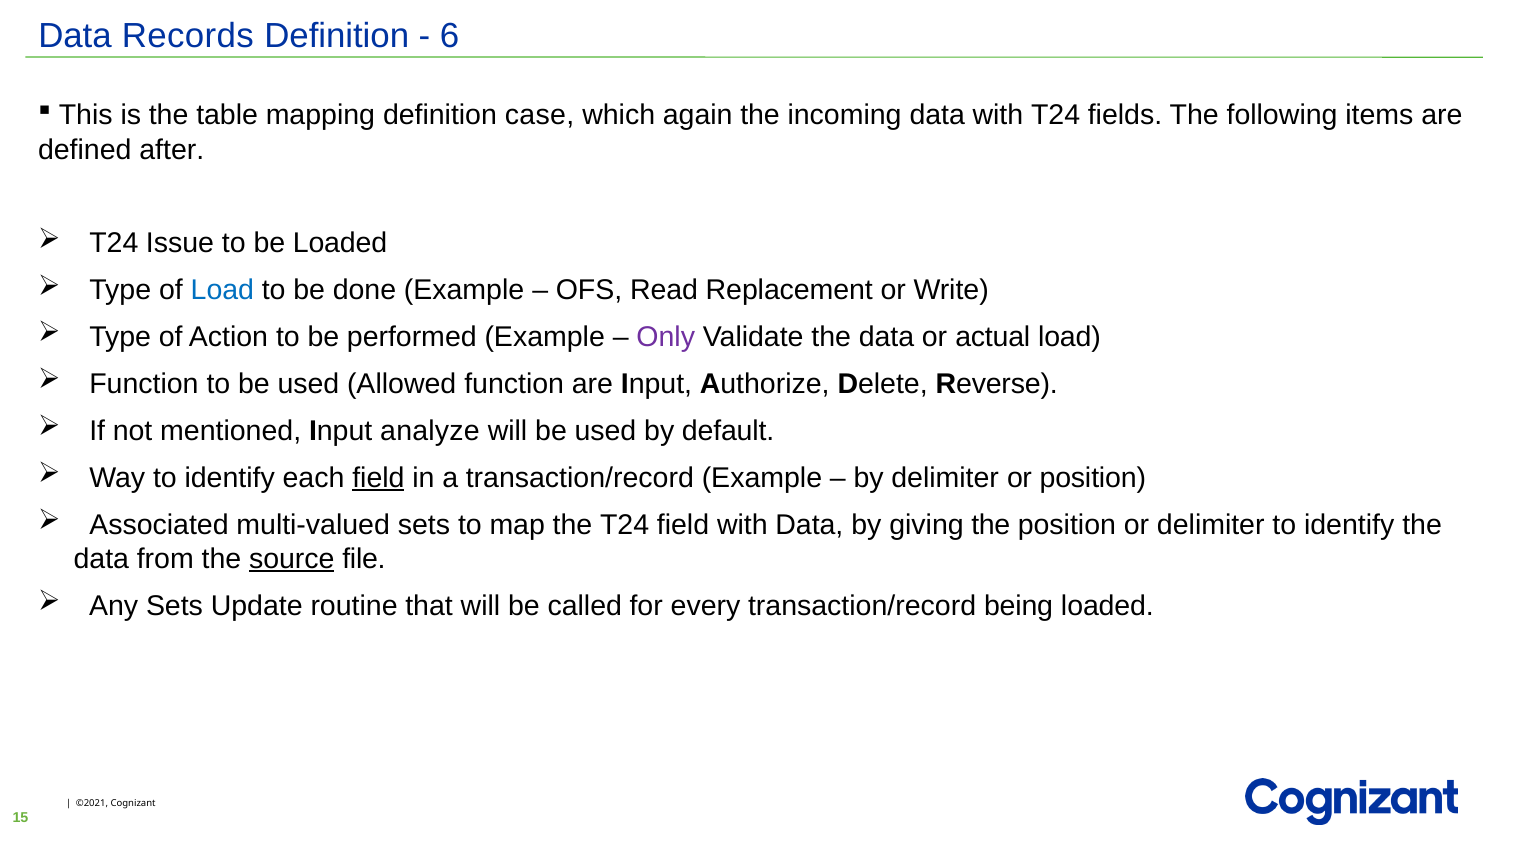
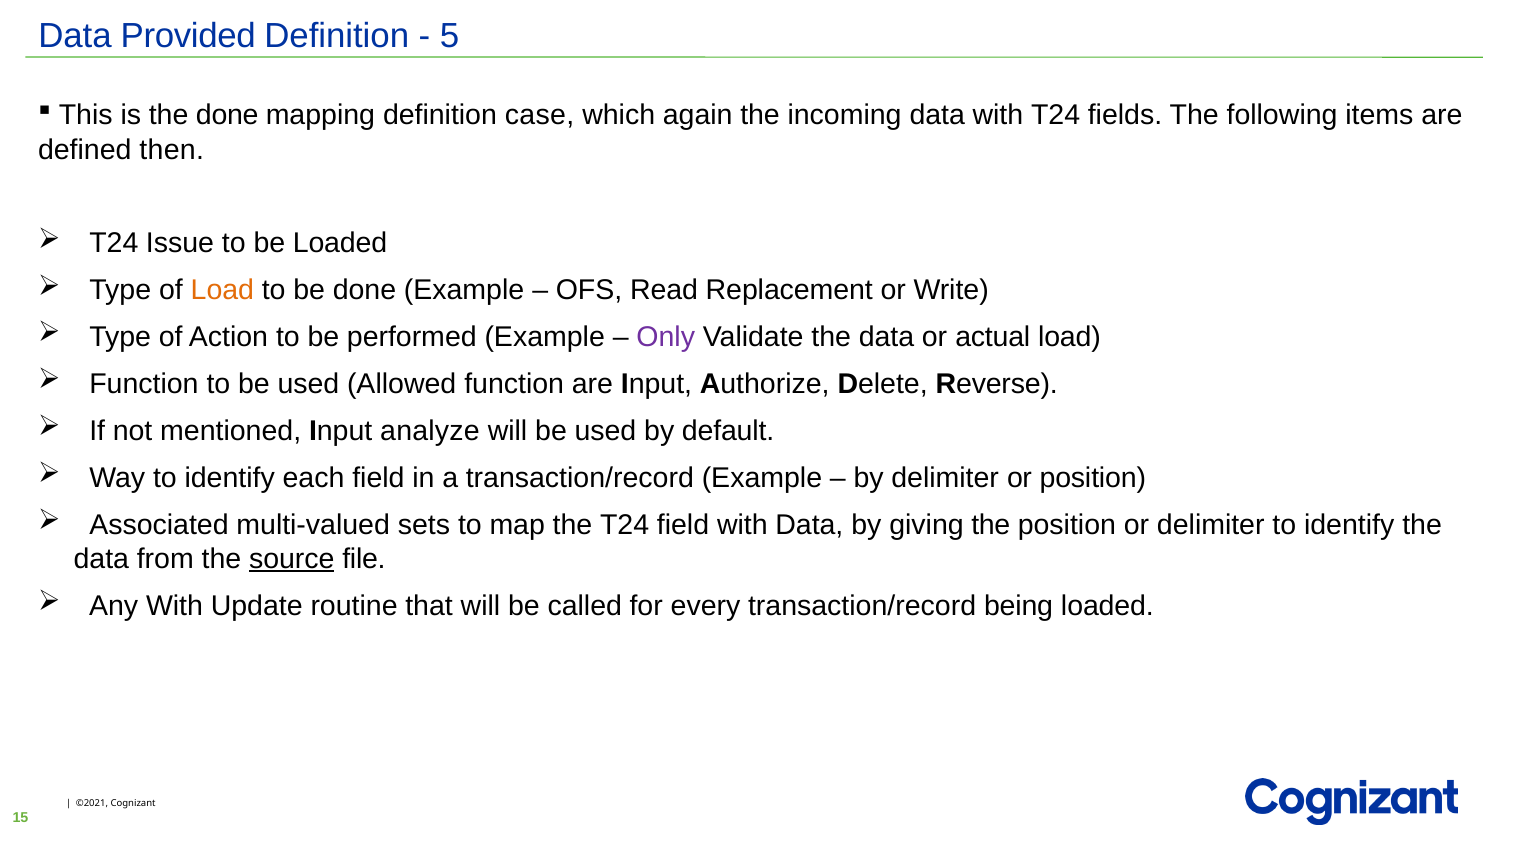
Records: Records -> Provided
6: 6 -> 5
the table: table -> done
after: after -> then
Load at (222, 291) colour: blue -> orange
field at (378, 478) underline: present -> none
Any Sets: Sets -> With
